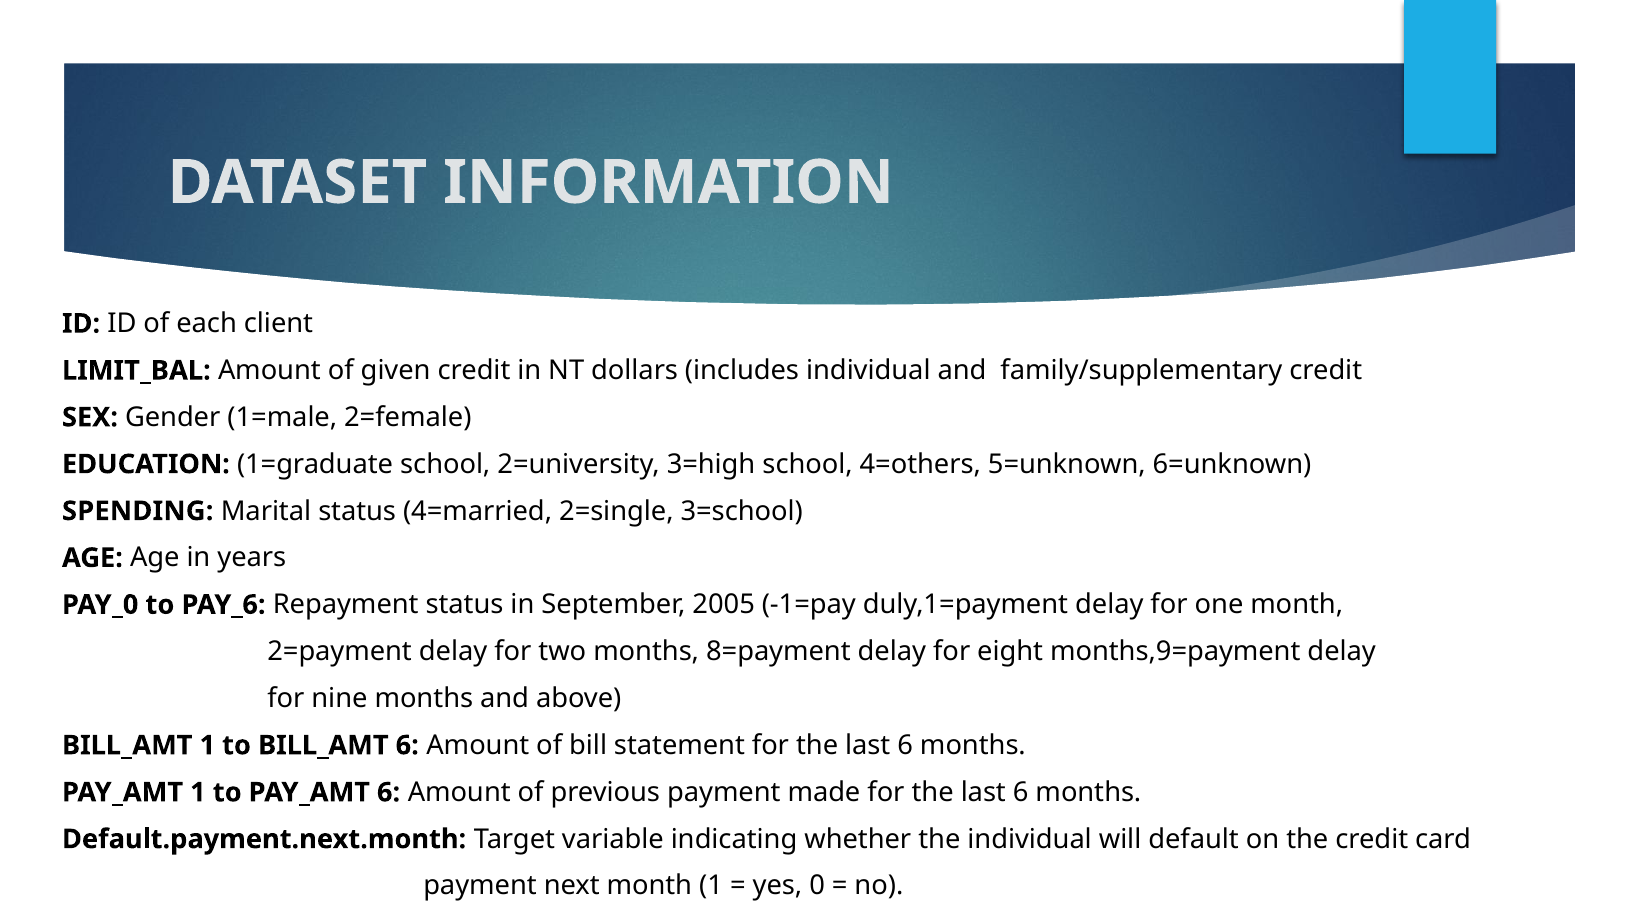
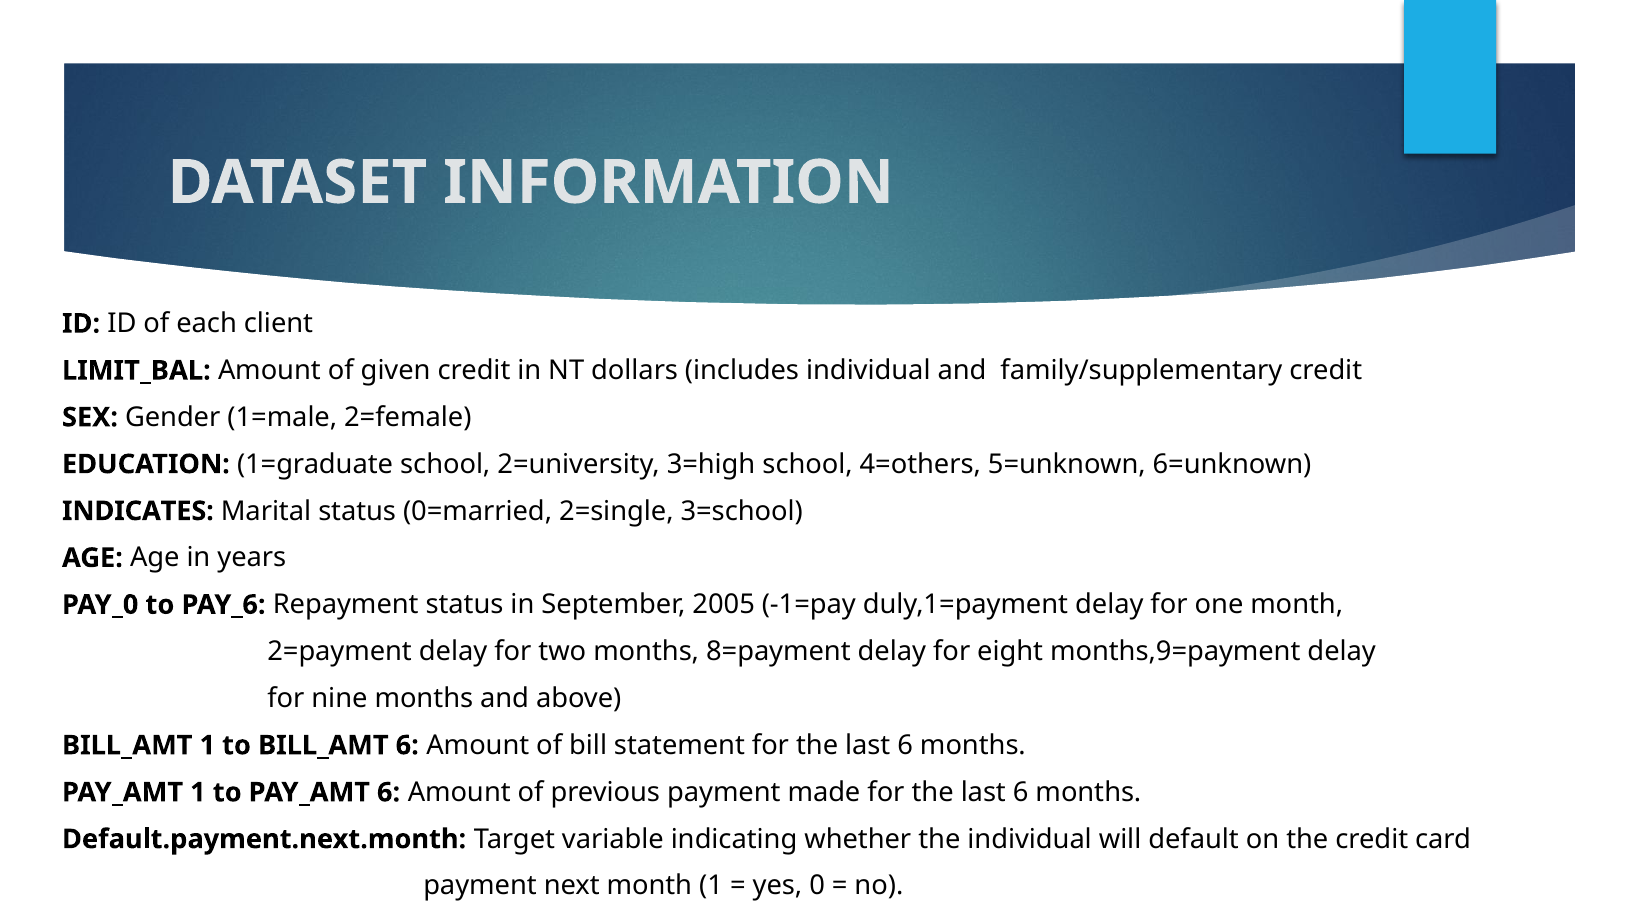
SPENDING: SPENDING -> INDICATES
4=married: 4=married -> 0=married
